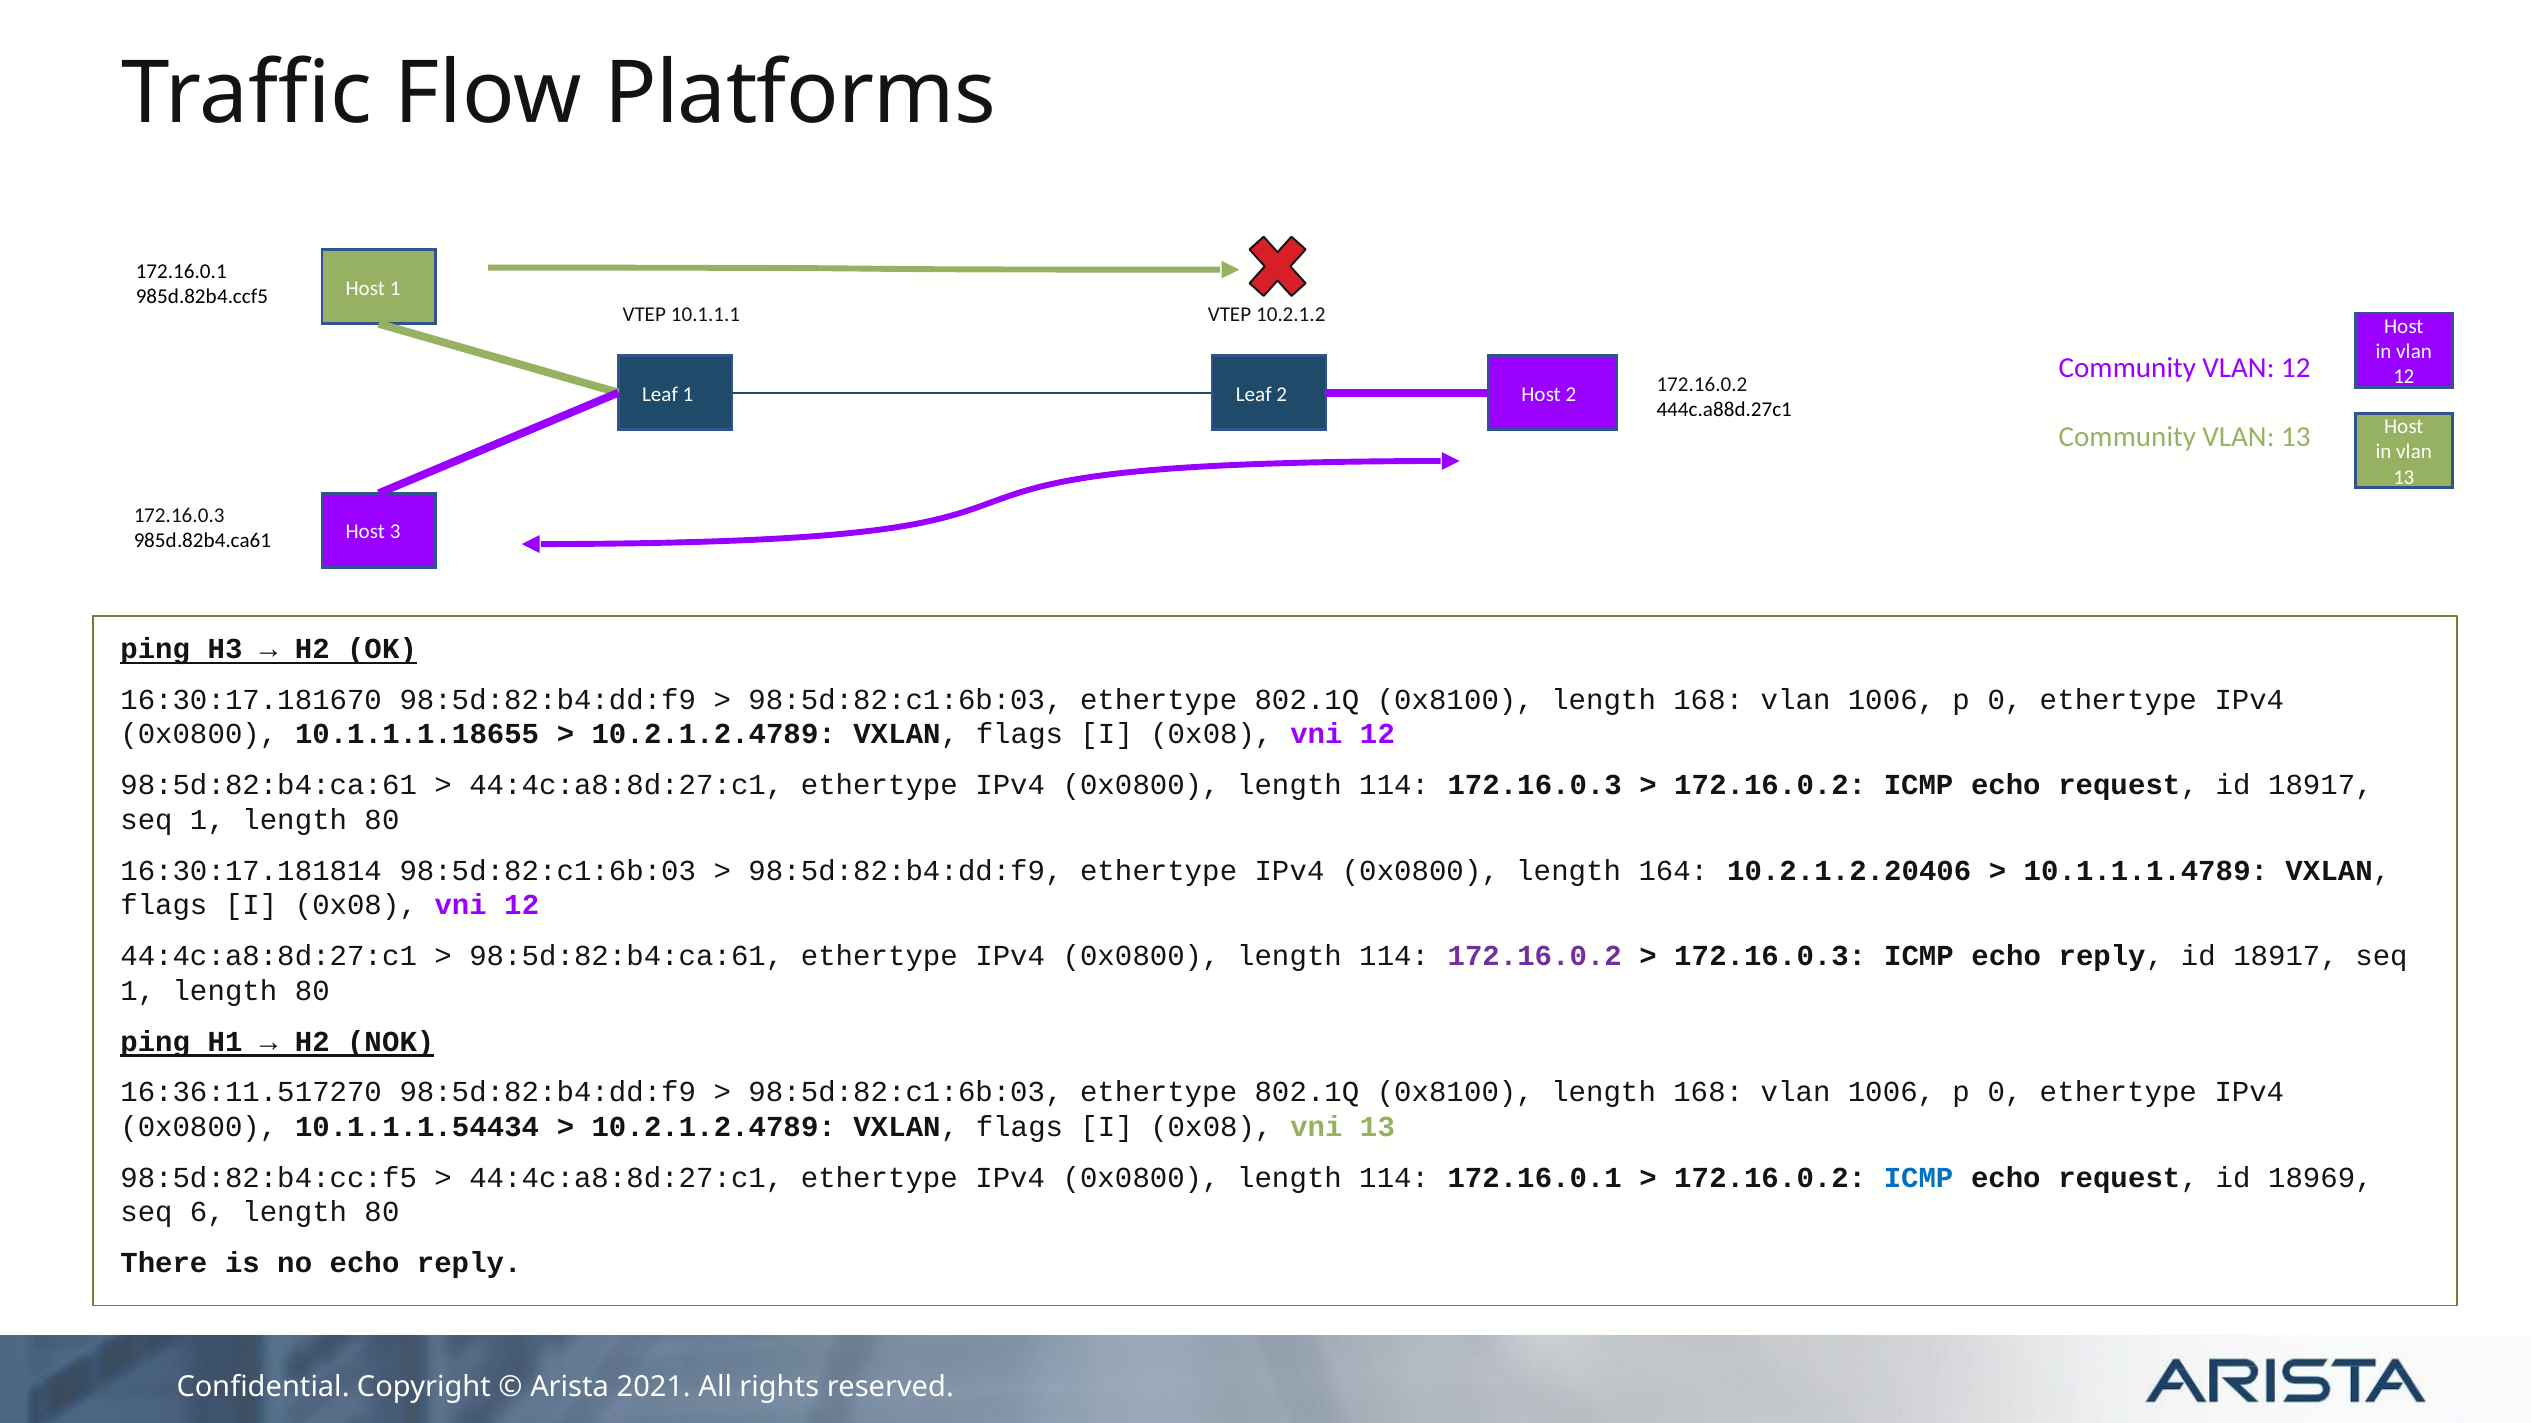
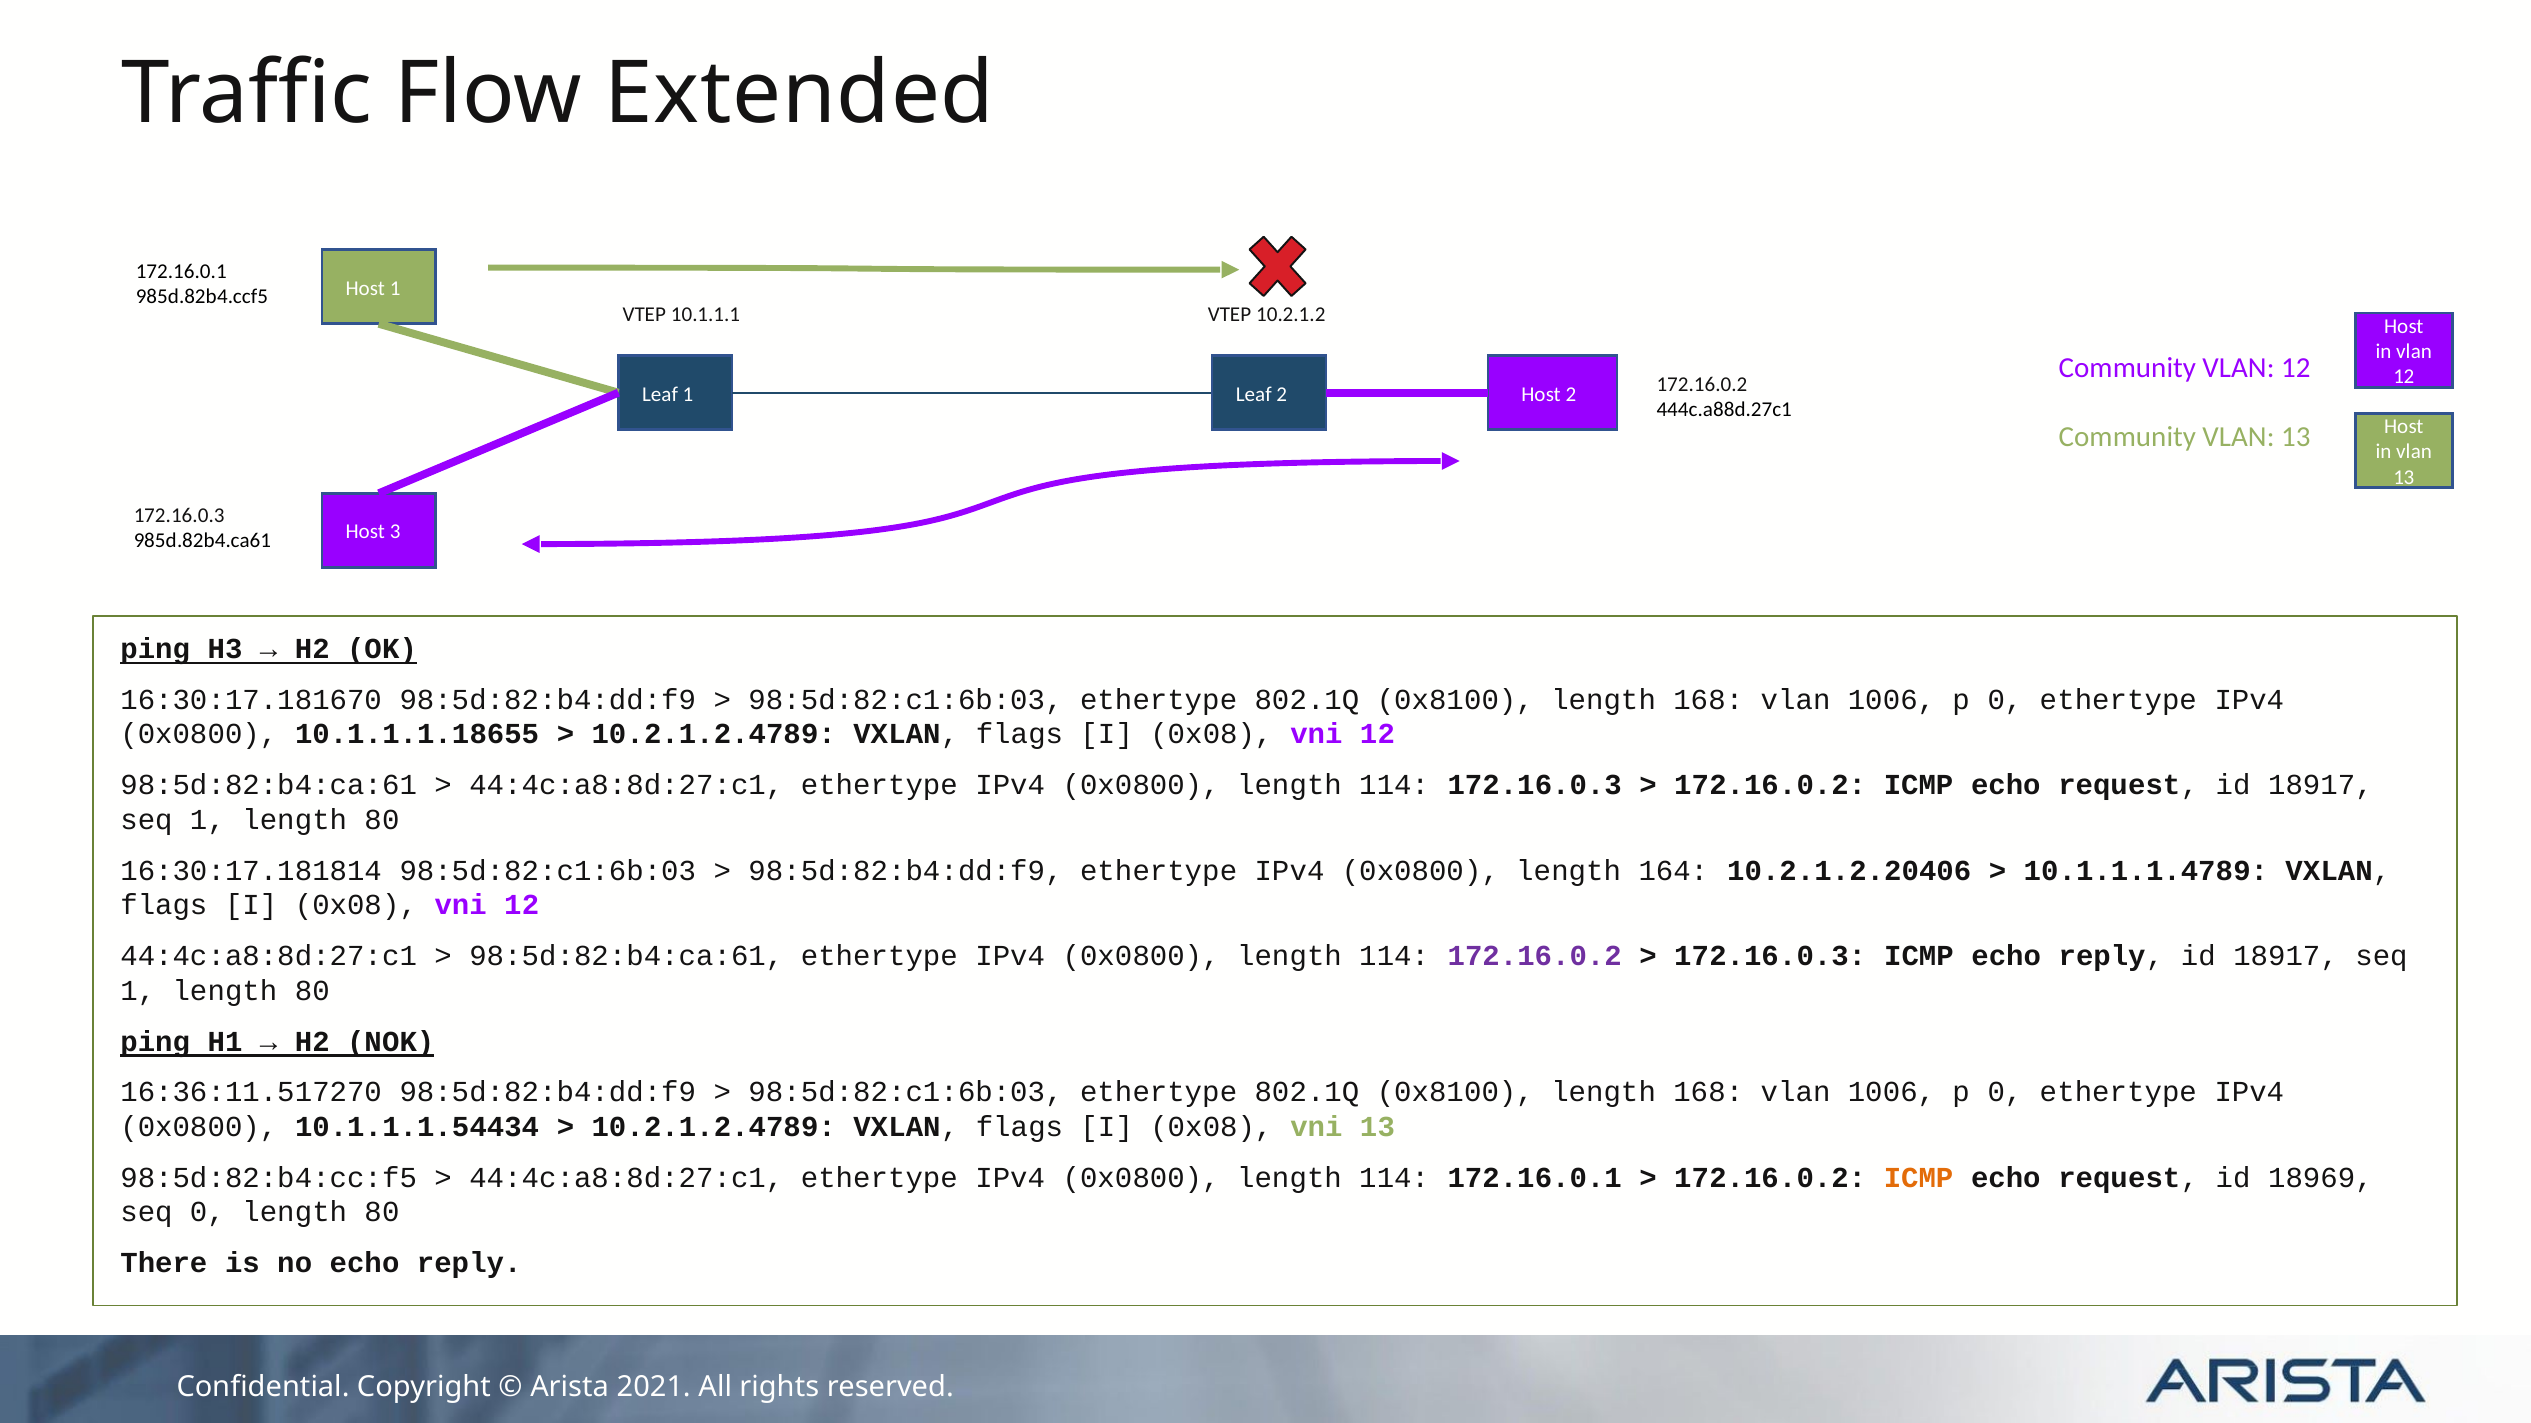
Platforms: Platforms -> Extended
ICMP at (1919, 1178) colour: blue -> orange
seq 6: 6 -> 0
